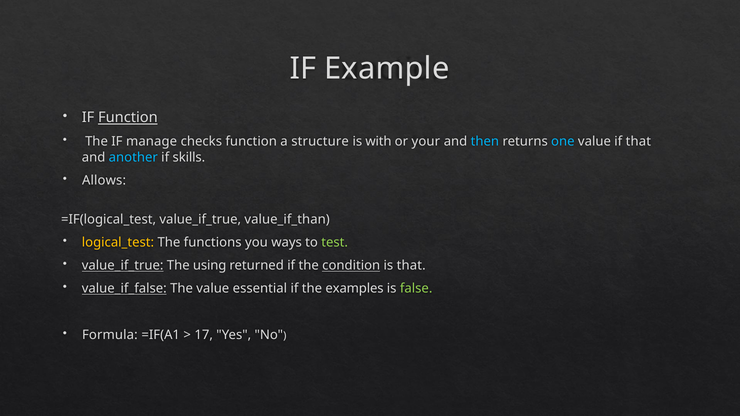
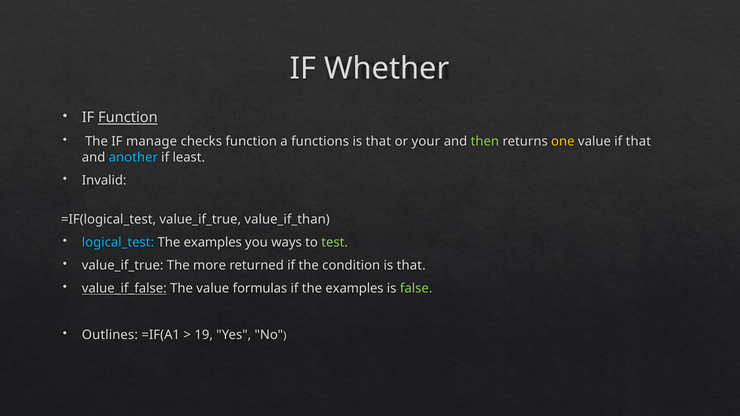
Example: Example -> Whether
structure: structure -> functions
with at (378, 142): with -> that
then colour: light blue -> light green
one colour: light blue -> yellow
skills: skills -> least
Allows: Allows -> Invalid
logical_test colour: yellow -> light blue
functions at (213, 243): functions -> examples
value_if_true at (123, 266) underline: present -> none
using: using -> more
condition underline: present -> none
essential: essential -> formulas
Formula: Formula -> Outlines
17: 17 -> 19
